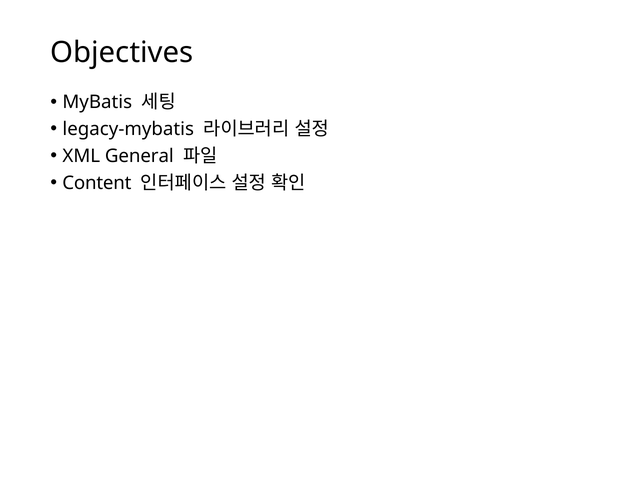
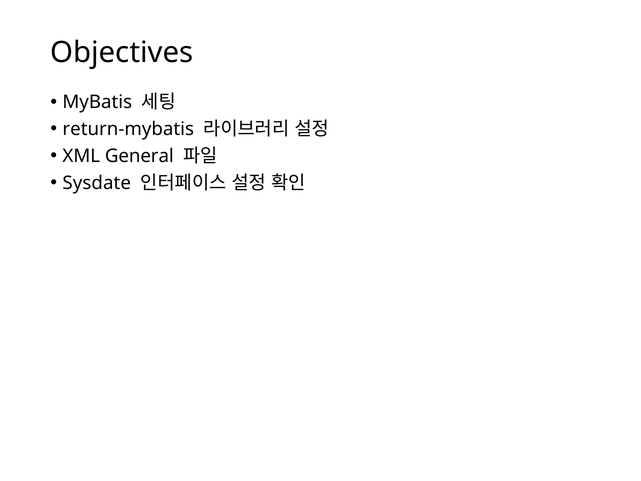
legacy-mybatis: legacy-mybatis -> return-mybatis
Content: Content -> Sysdate
